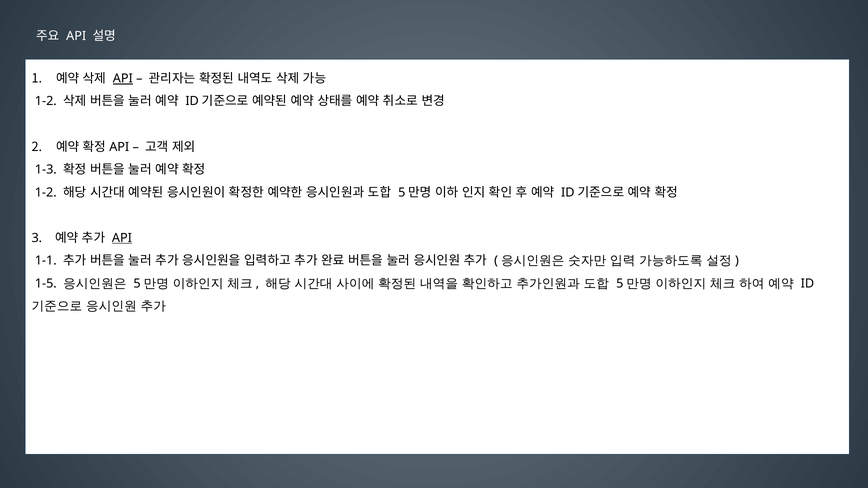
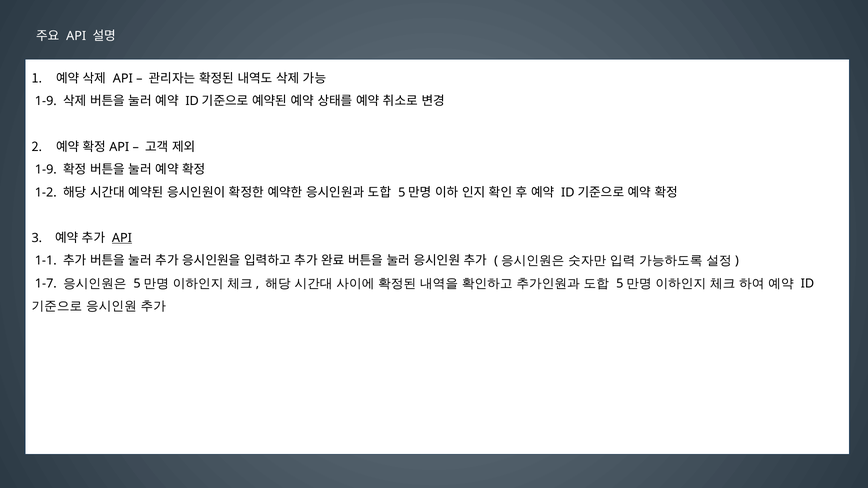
API at (123, 79) underline: present -> none
1-2 at (46, 101): 1-2 -> 1-9
1-3 at (46, 170): 1-3 -> 1-9
1-5: 1-5 -> 1-7
